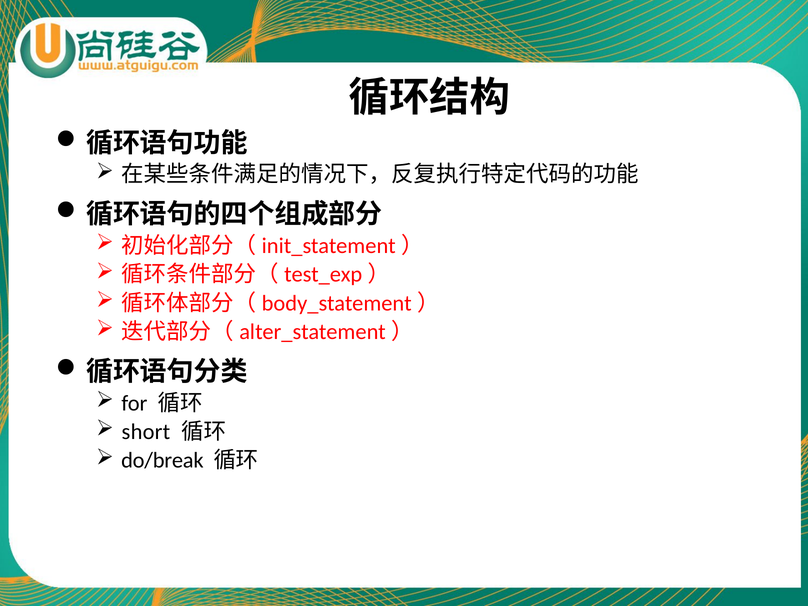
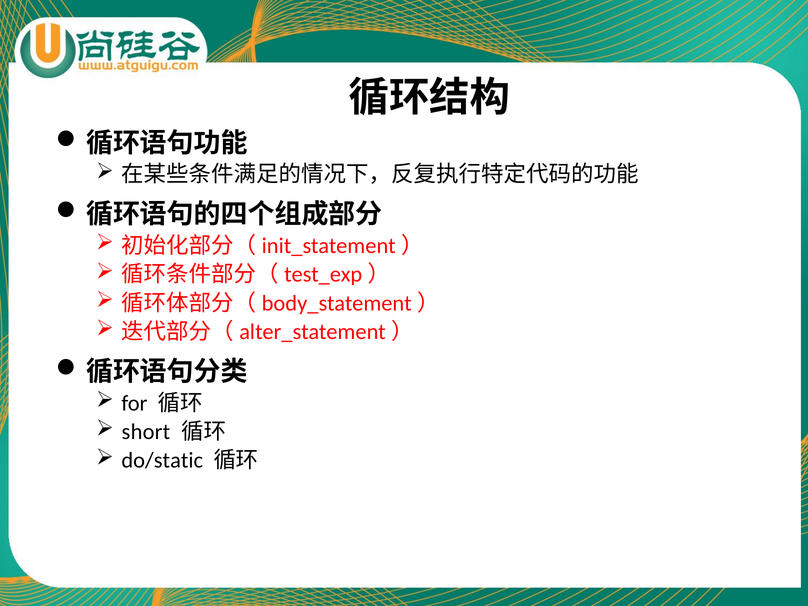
do/break: do/break -> do/static
